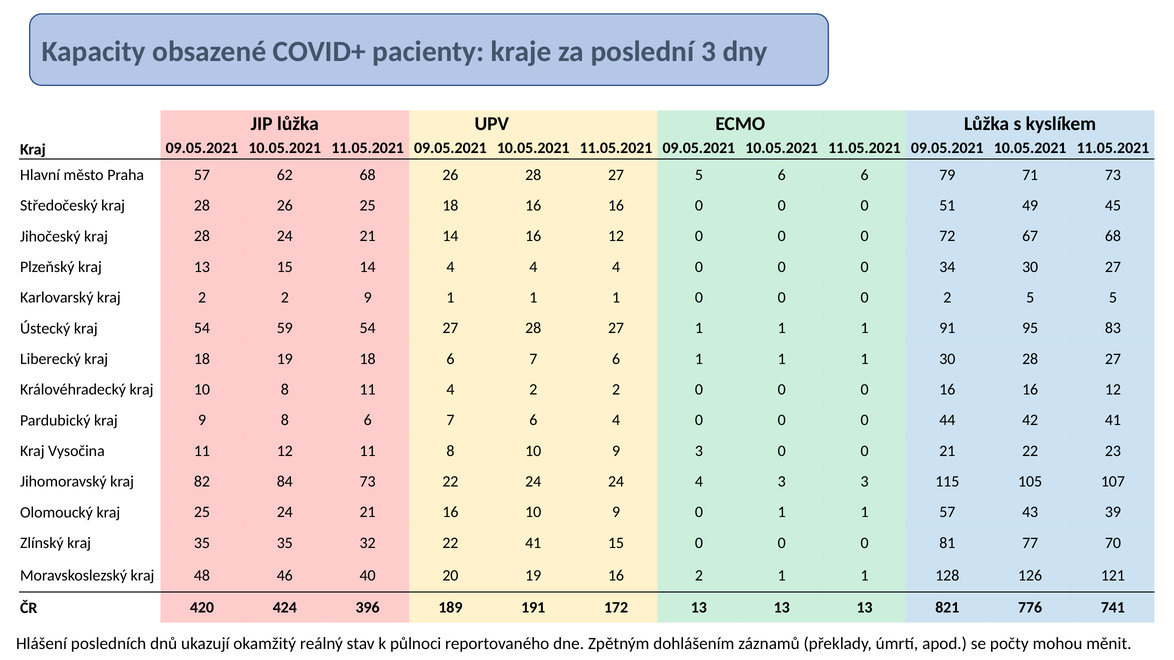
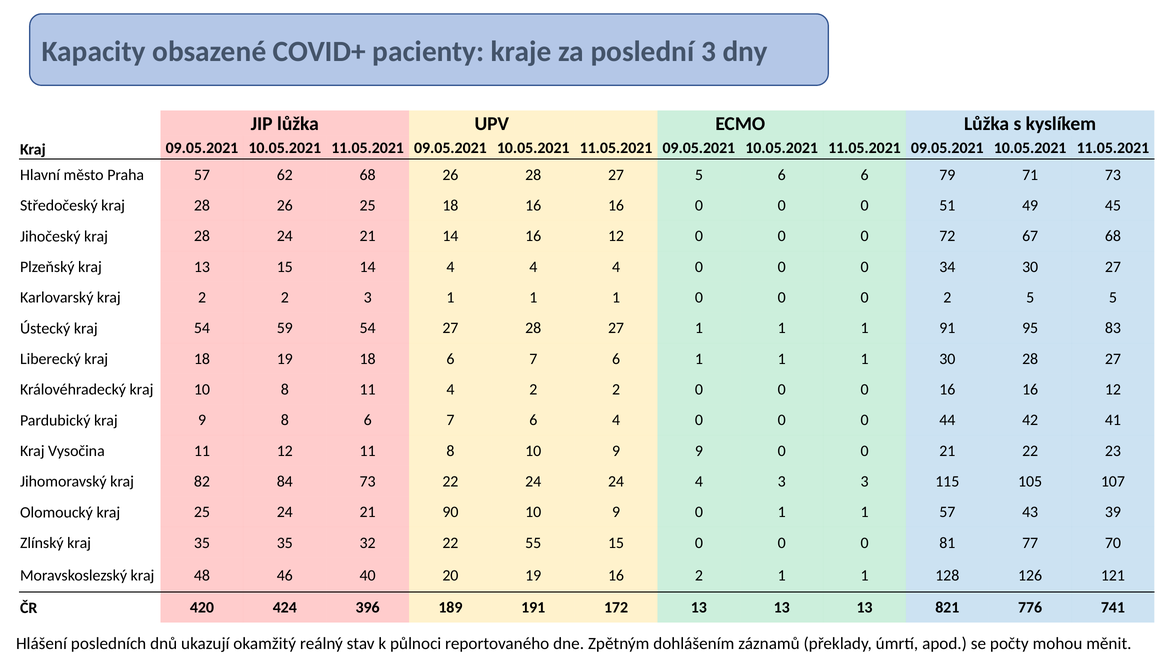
2 9: 9 -> 3
9 3: 3 -> 9
21 16: 16 -> 90
22 41: 41 -> 55
